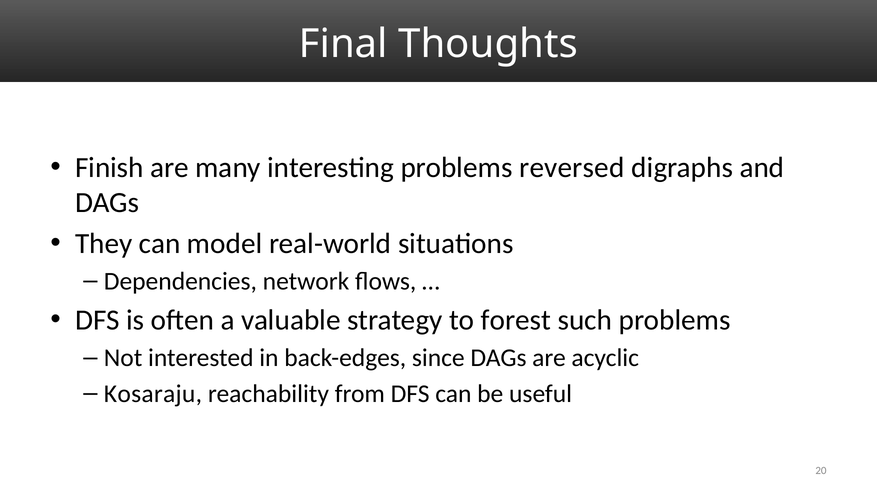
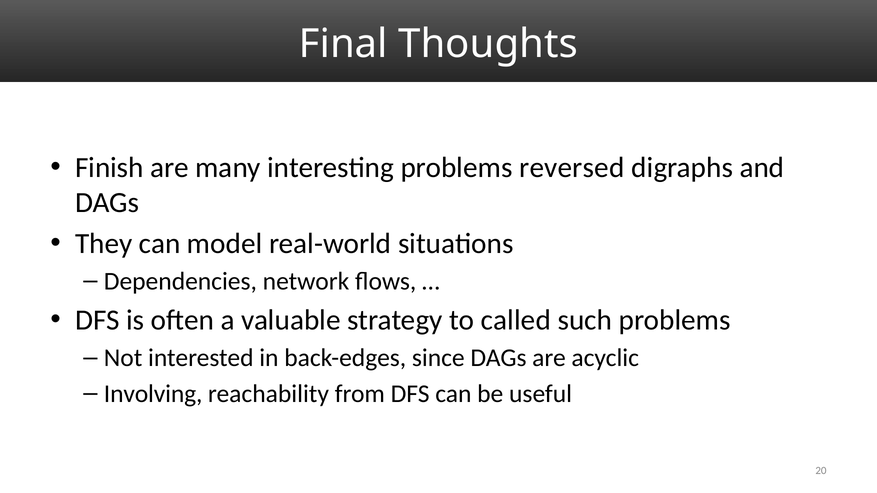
forest: forest -> called
Kosaraju: Kosaraju -> Involving
